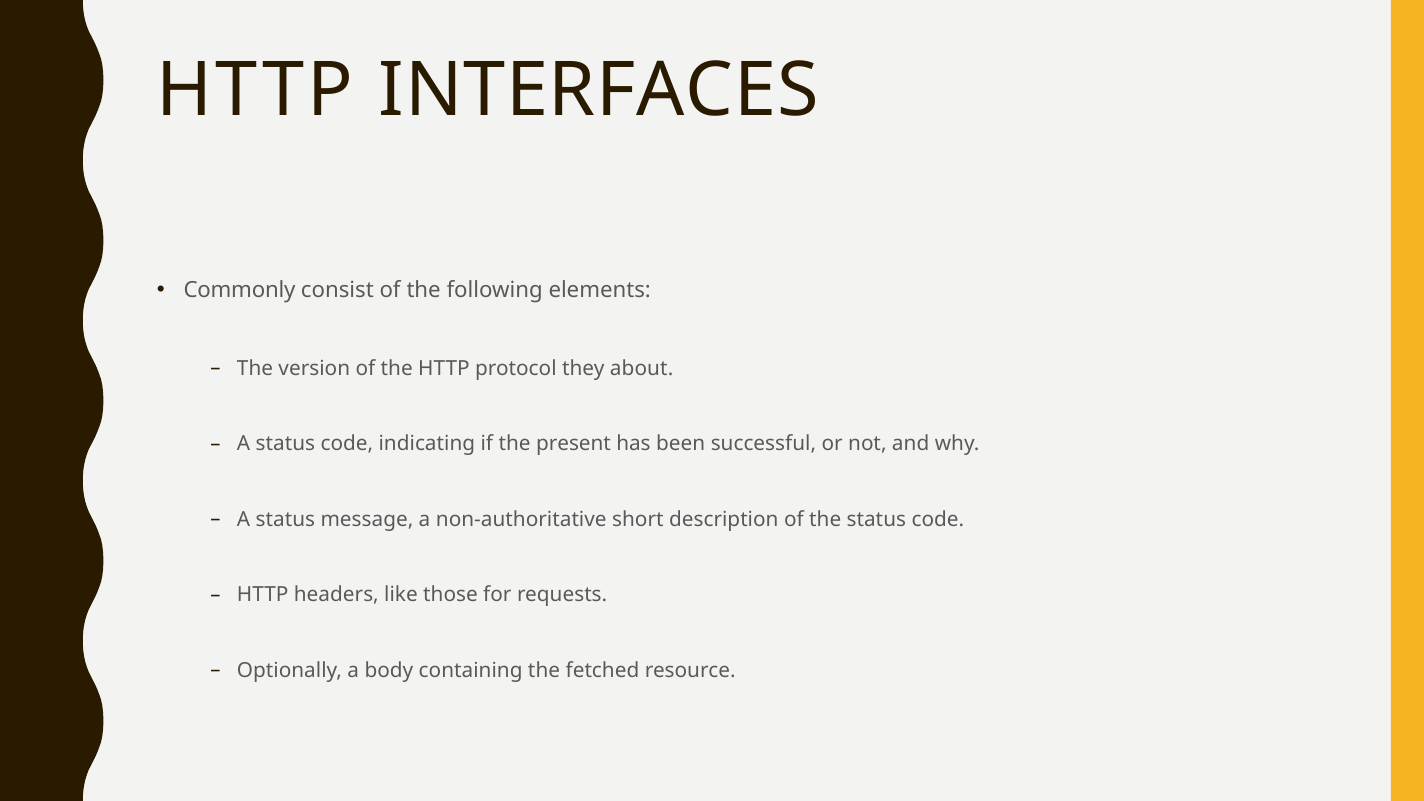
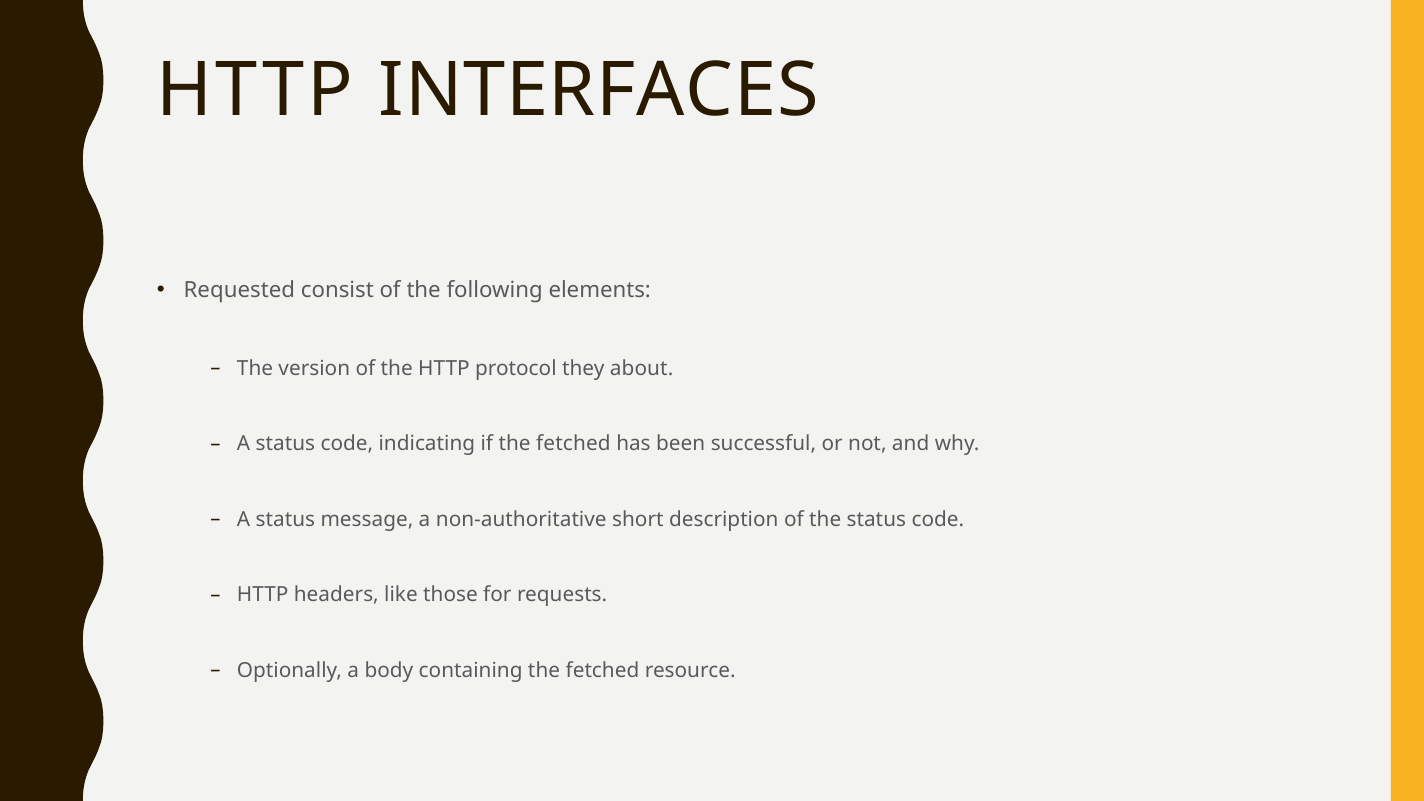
Commonly: Commonly -> Requested
if the present: present -> fetched
